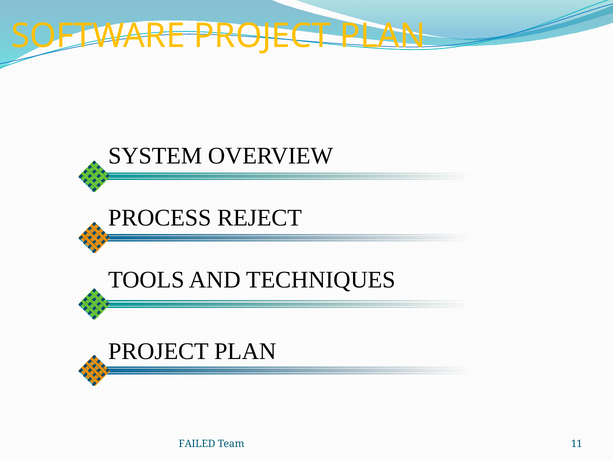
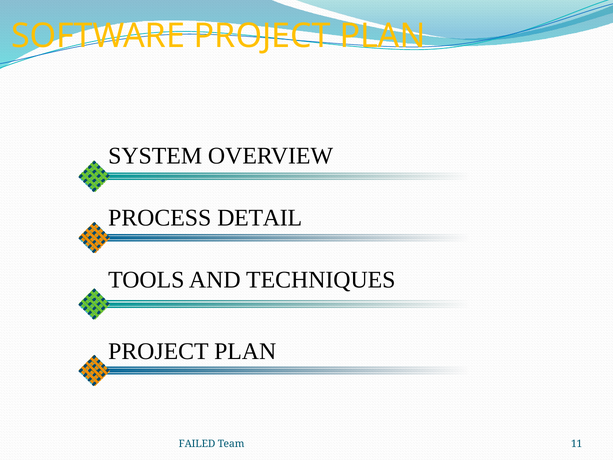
REJECT: REJECT -> DETAIL
